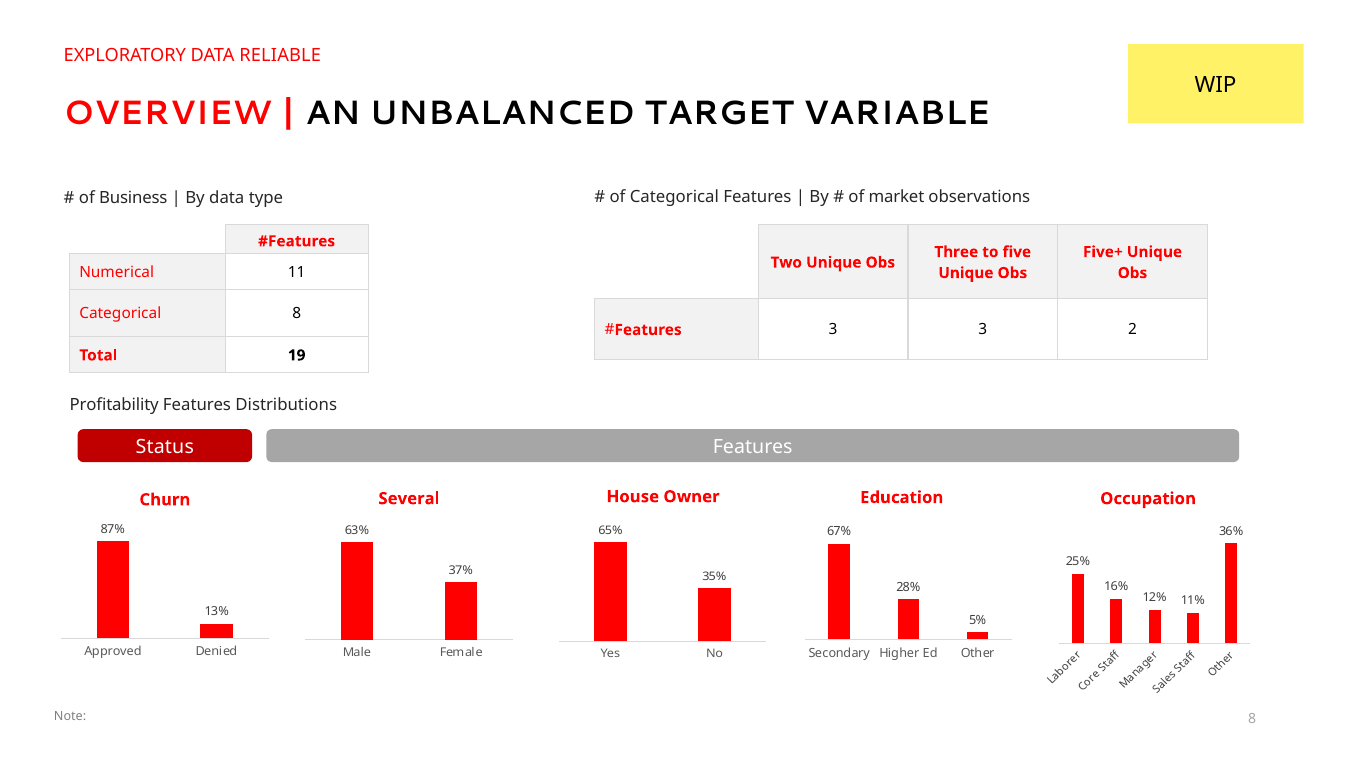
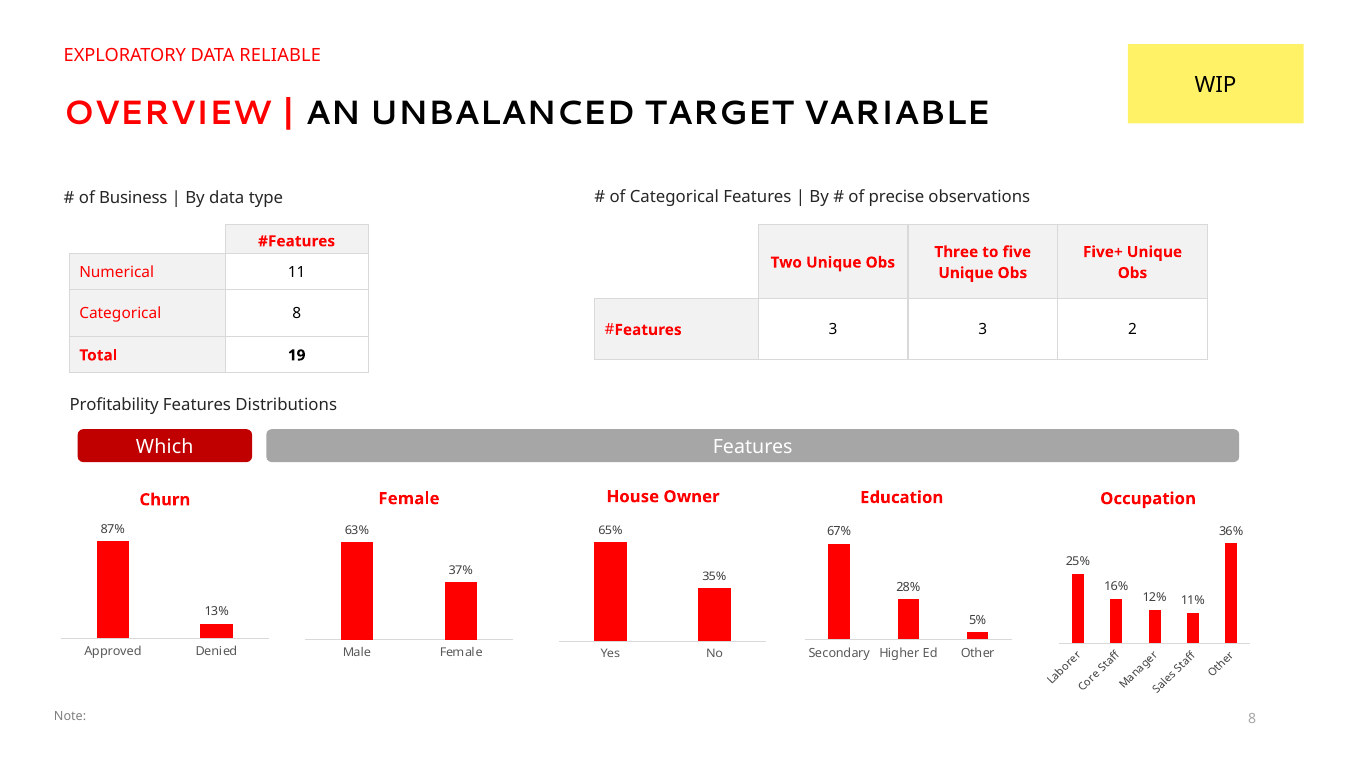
market: market -> precise
Status: Status -> Which
Churn Several: Several -> Female
